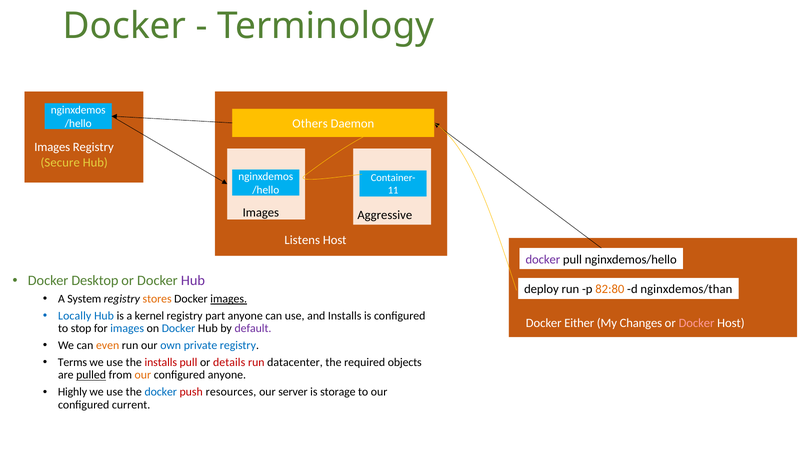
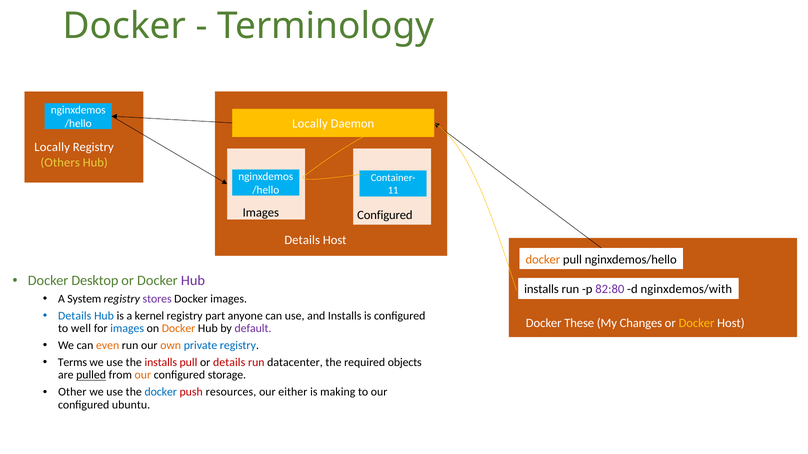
Others at (310, 124): Others -> Locally
Images at (52, 147): Images -> Locally
Secure: Secure -> Others
Images Aggressive: Aggressive -> Configured
Listens at (302, 240): Listens -> Details
docker at (543, 260) colour: purple -> orange
deploy at (541, 290): deploy -> installs
82:80 colour: orange -> purple
nginxdemos/than: nginxdemos/than -> nginxdemos/with
stores colour: orange -> purple
images at (229, 299) underline: present -> none
Locally at (75, 316): Locally -> Details
Either: Either -> These
Docker at (697, 323) colour: pink -> yellow
stop: stop -> well
Docker at (179, 329) colour: blue -> orange
own colour: blue -> orange
configured anyone: anyone -> storage
Highly: Highly -> Other
server: server -> either
storage: storage -> making
current: current -> ubuntu
